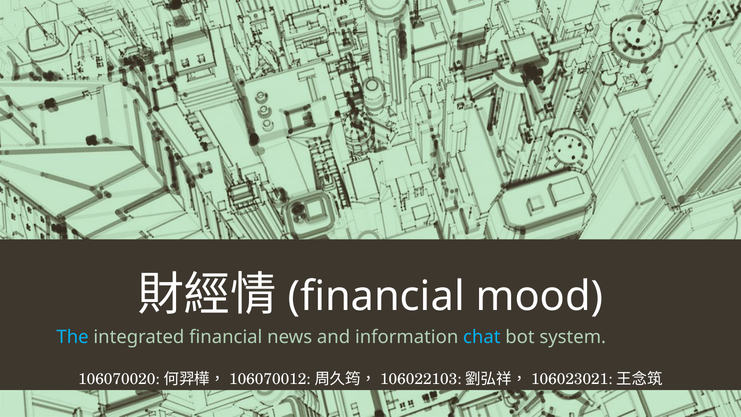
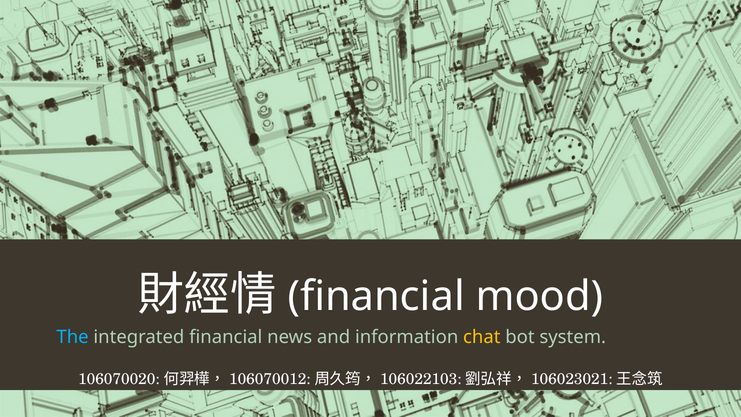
chat colour: light blue -> yellow
